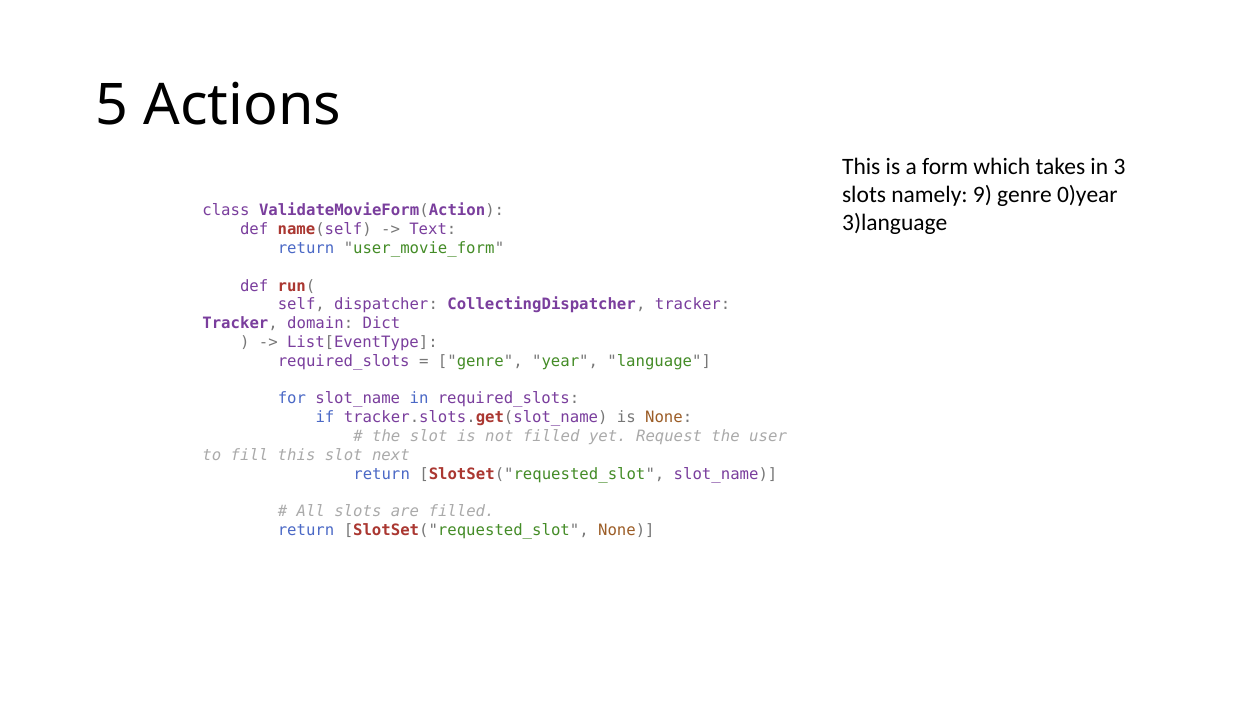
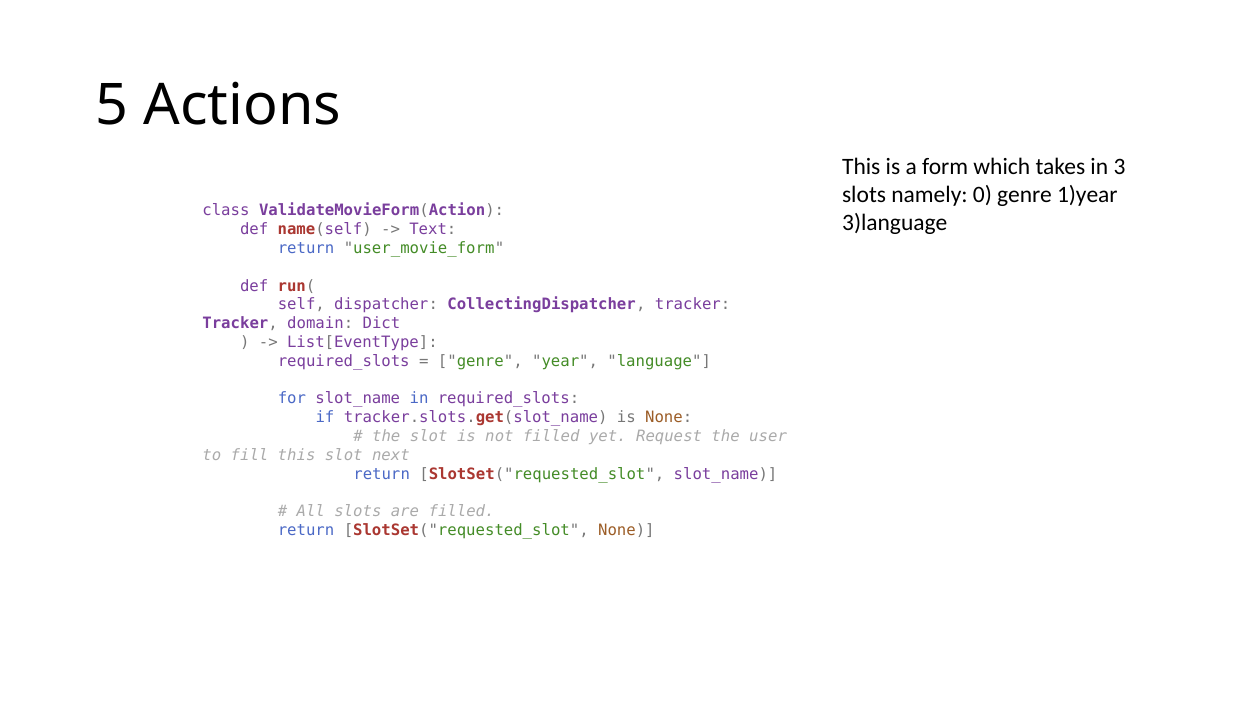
9: 9 -> 0
0)year: 0)year -> 1)year
